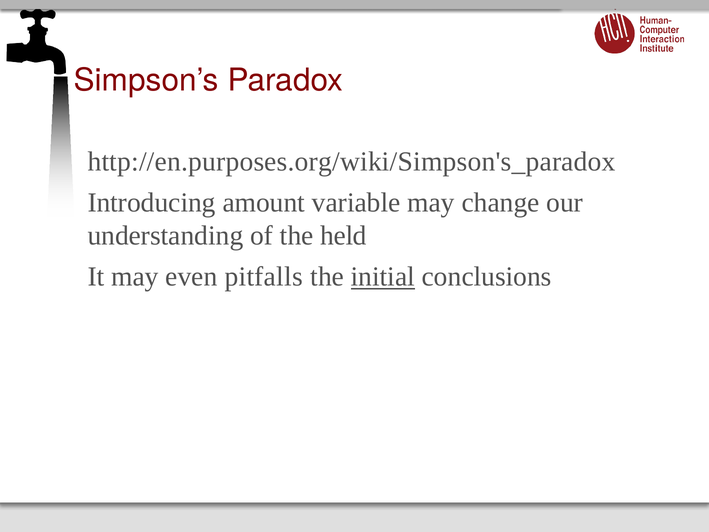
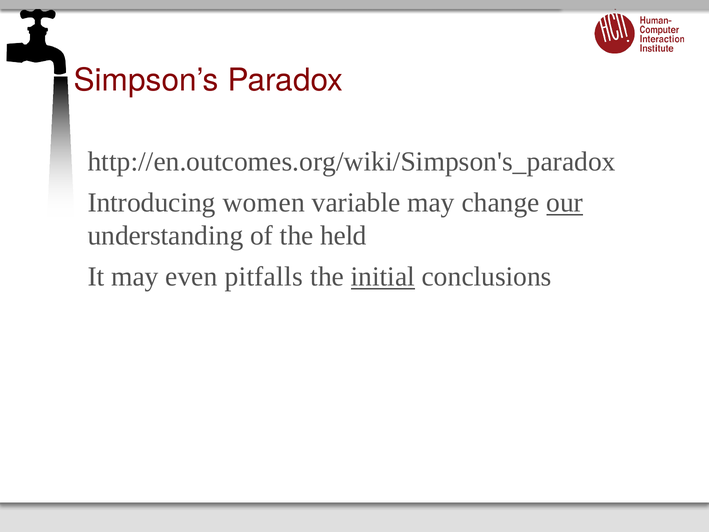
http://en.purposes.org/wiki/Simpson's_paradox: http://en.purposes.org/wiki/Simpson's_paradox -> http://en.outcomes.org/wiki/Simpson's_paradox
amount: amount -> women
our underline: none -> present
